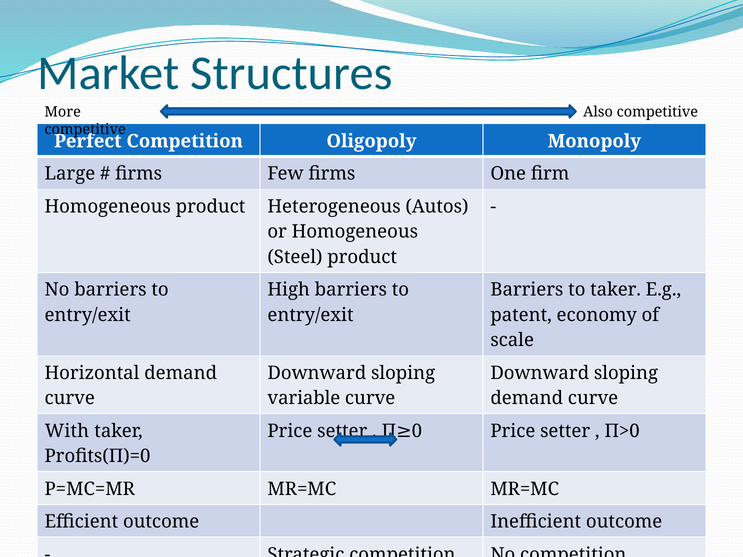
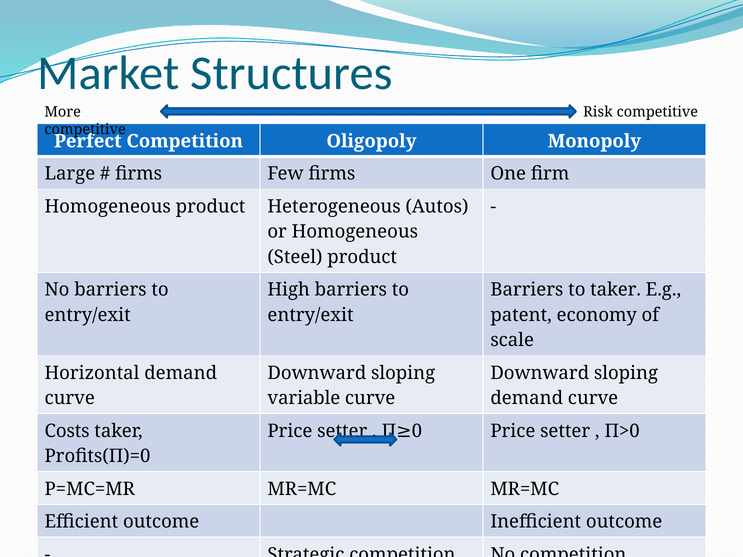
Also: Also -> Risk
With: With -> Costs
